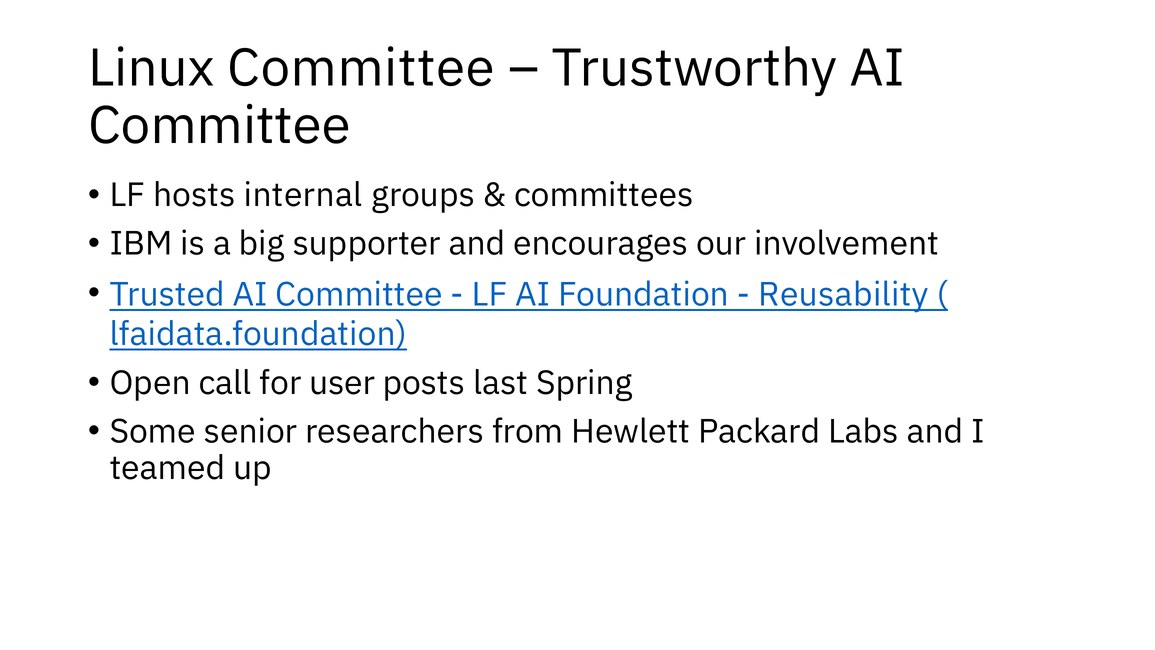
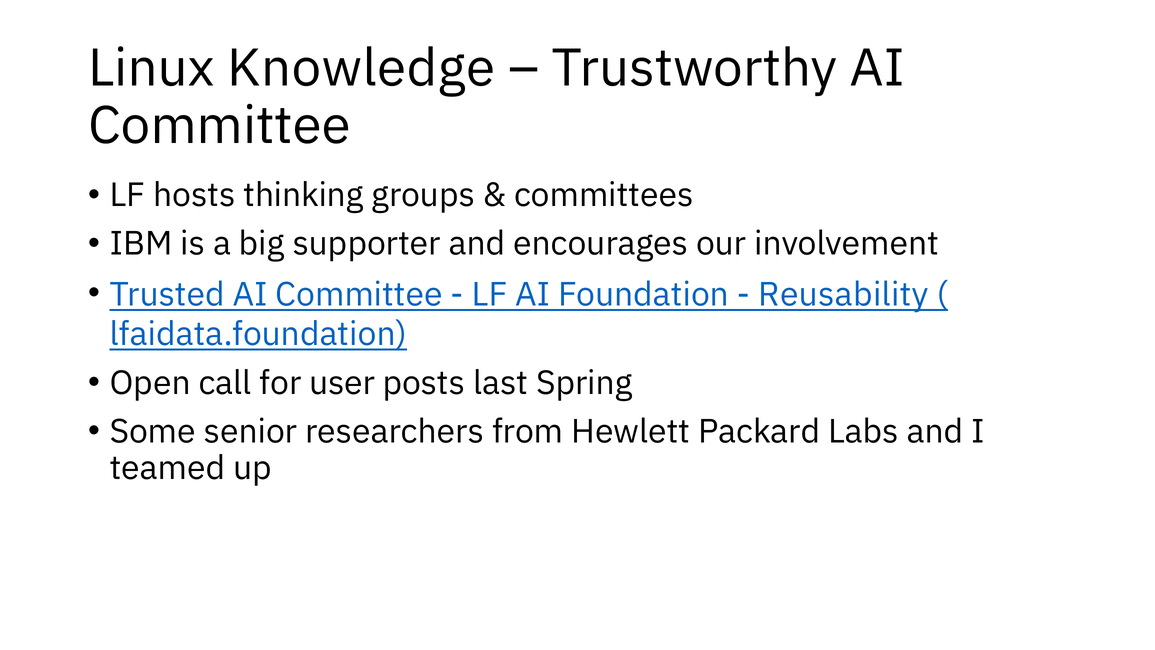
Linux Committee: Committee -> Knowledge
internal: internal -> thinking
